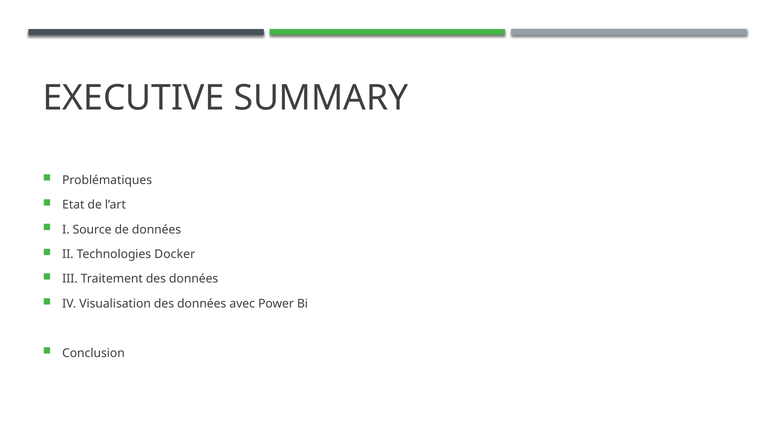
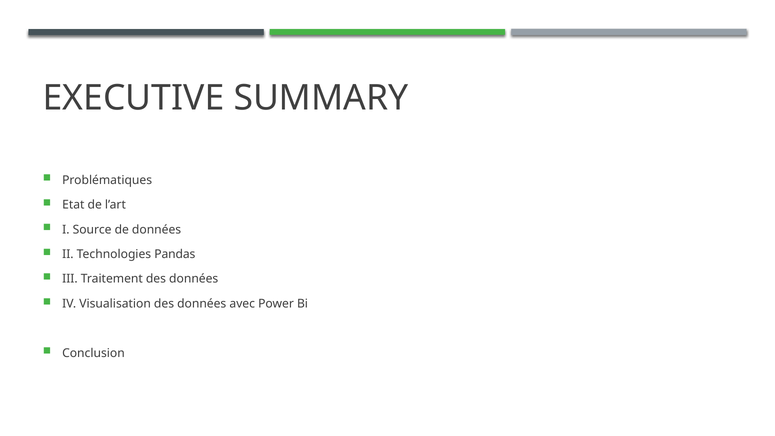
Docker: Docker -> Pandas
